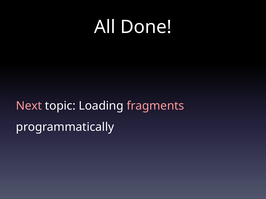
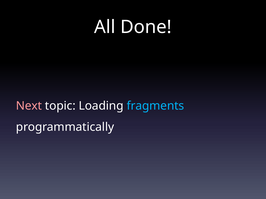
fragments colour: pink -> light blue
